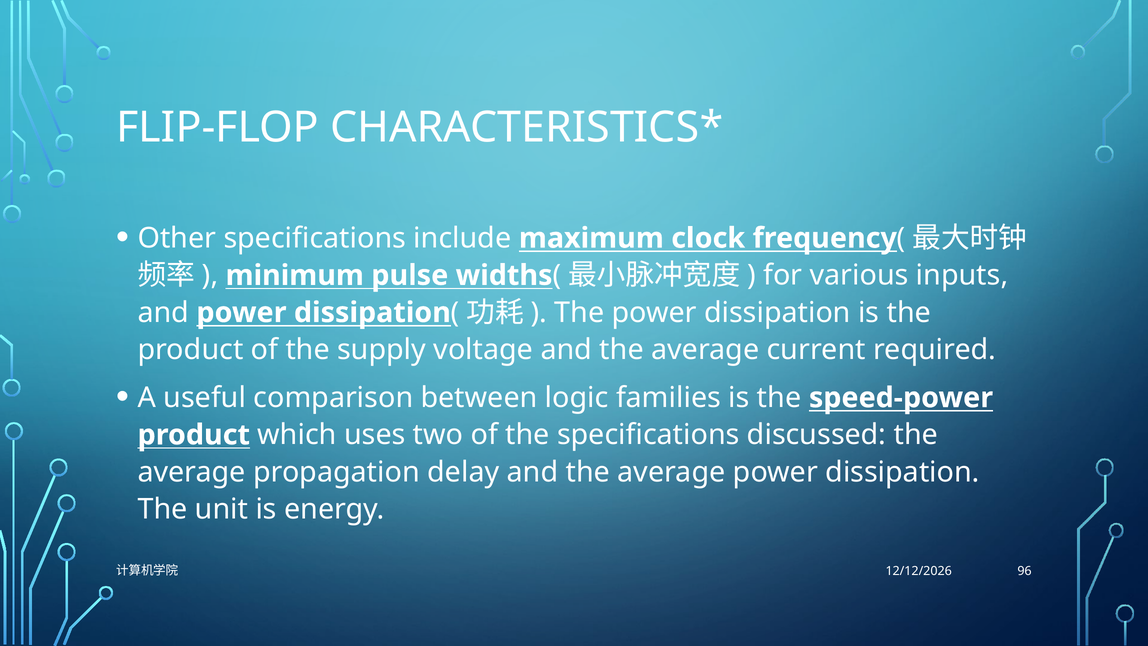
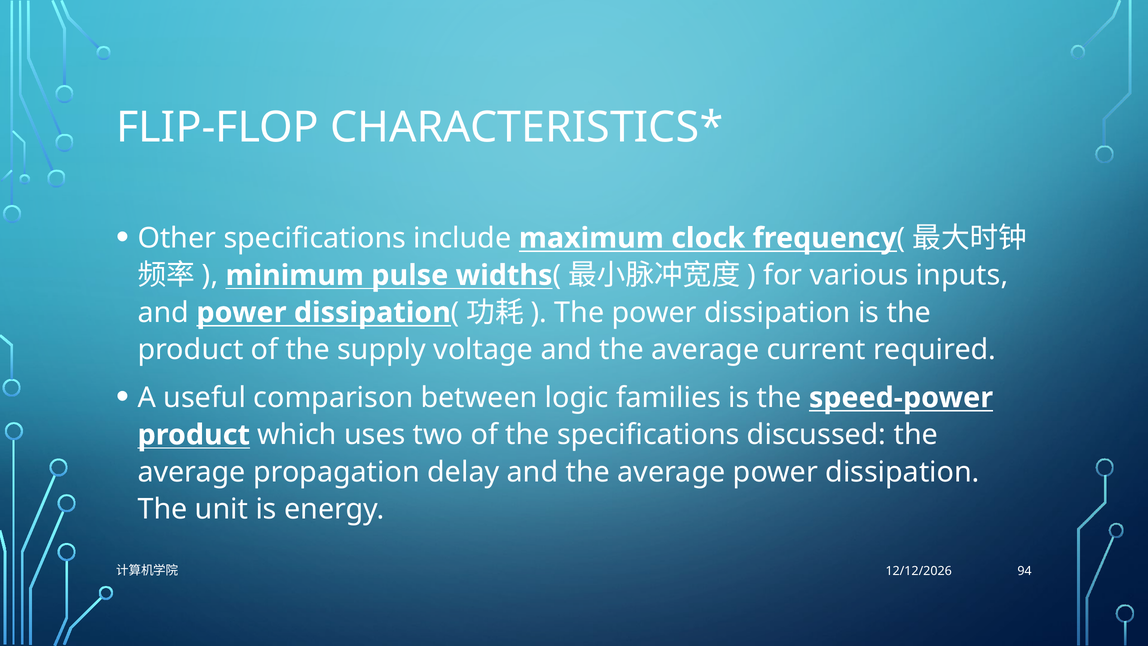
96: 96 -> 94
